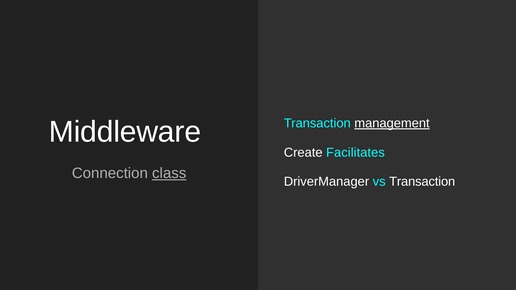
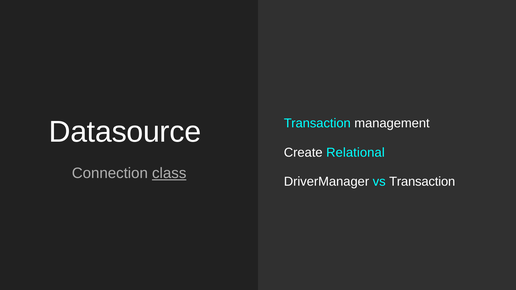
Middleware: Middleware -> Datasource
management underline: present -> none
Facilitates: Facilitates -> Relational
